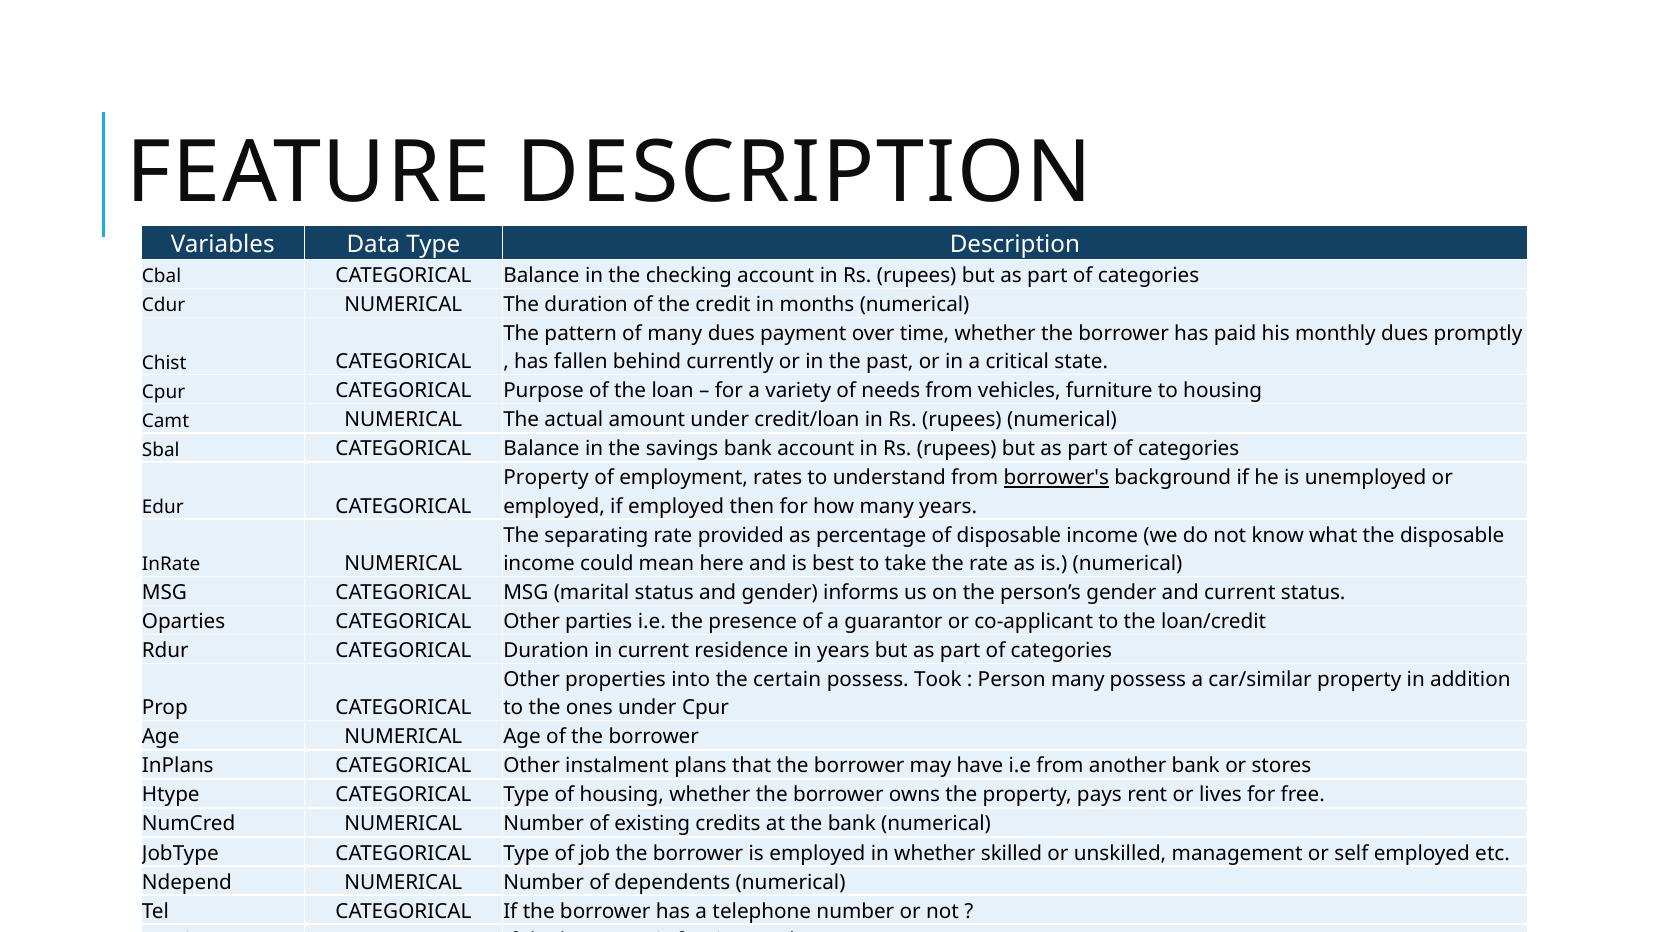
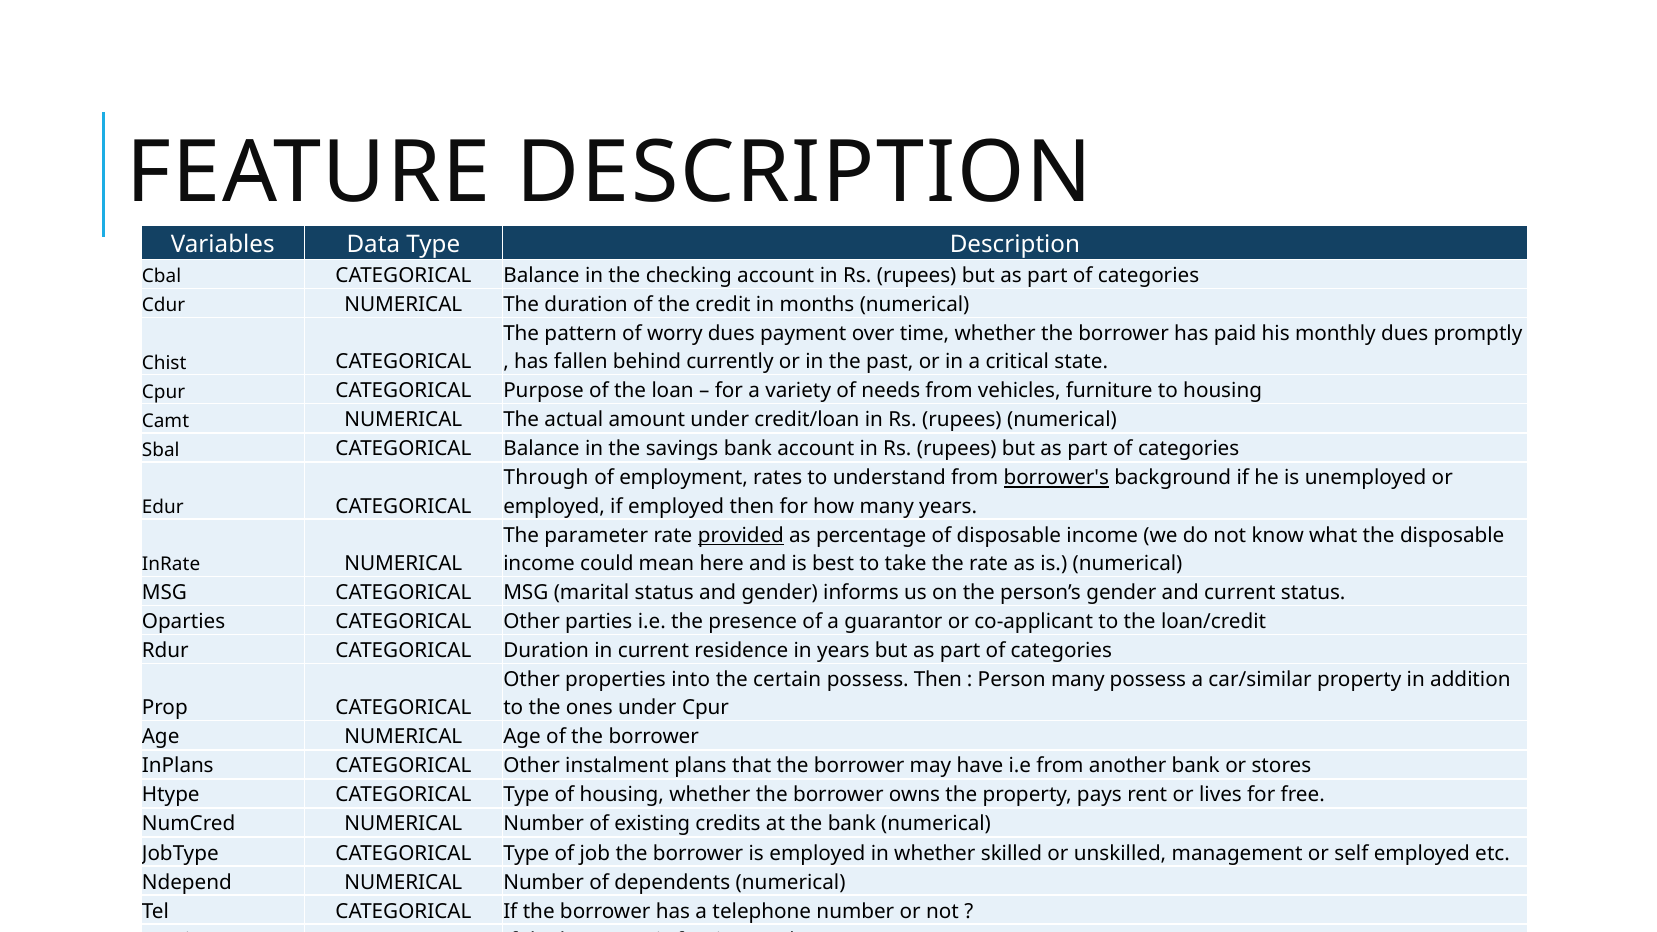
of many: many -> worry
Property at (546, 478): Property -> Through
separating: separating -> parameter
provided underline: none -> present
possess Took: Took -> Then
